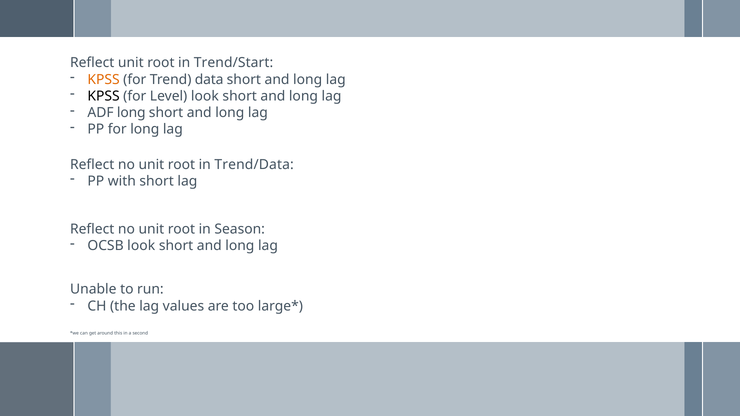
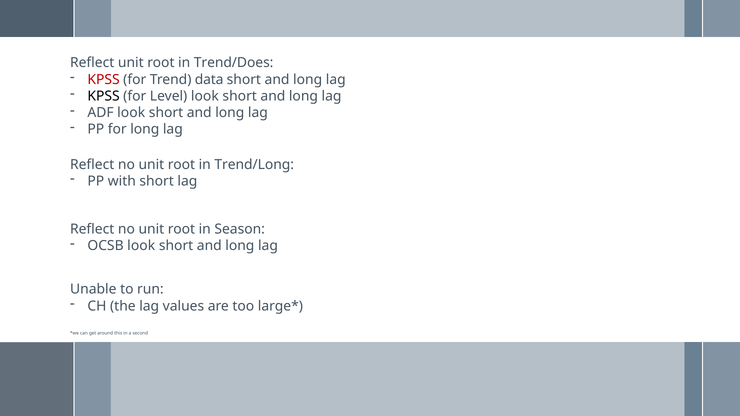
Trend/Start: Trend/Start -> Trend/Does
KPSS at (104, 80) colour: orange -> red
ADF long: long -> look
Trend/Data: Trend/Data -> Trend/Long
